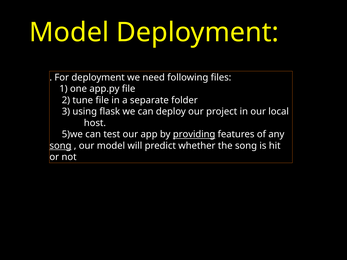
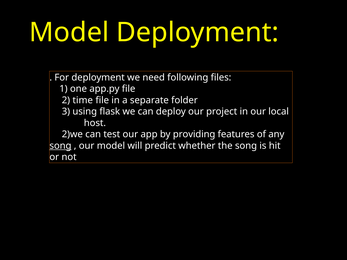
tune: tune -> time
5)we: 5)we -> 2)we
providing underline: present -> none
